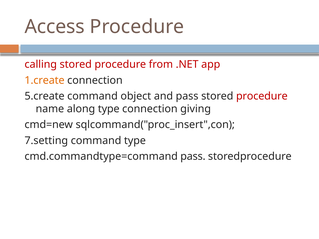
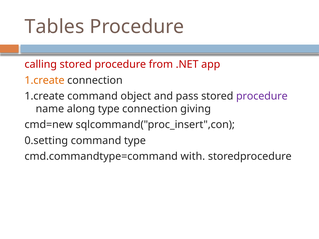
Access: Access -> Tables
5.create at (45, 96): 5.create -> 1.create
procedure at (262, 96) colour: red -> purple
7.setting: 7.setting -> 0.setting
cmd.commandtype=command pass: pass -> with
